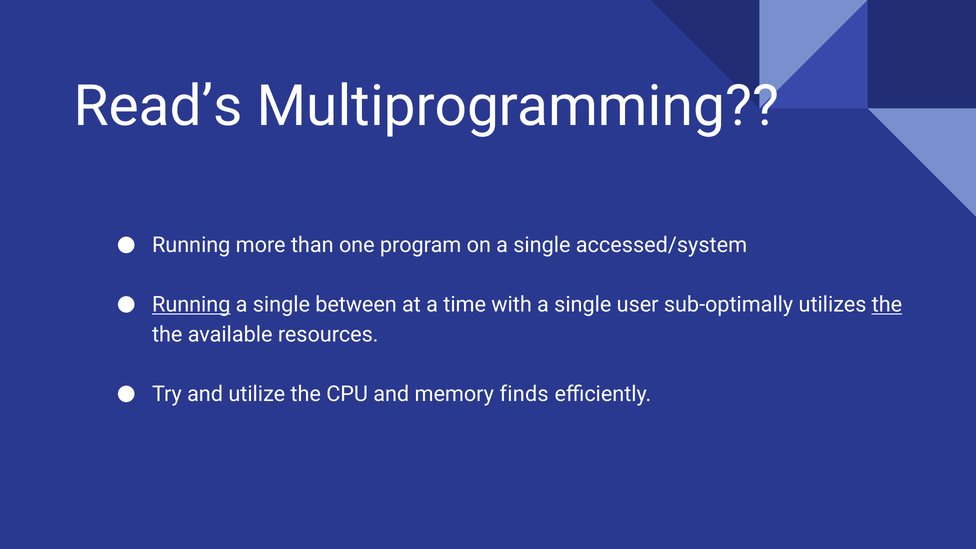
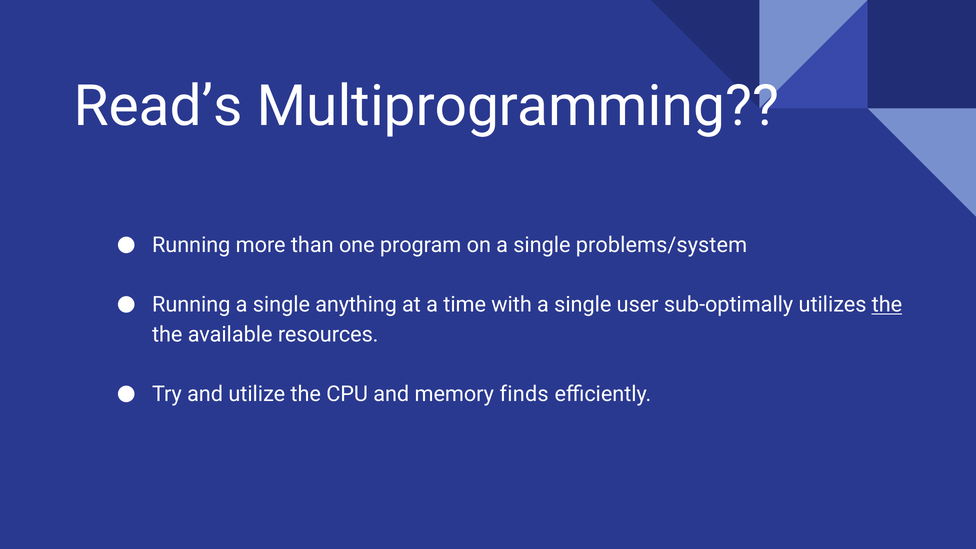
accessed/system: accessed/system -> problems/system
Running at (191, 305) underline: present -> none
between: between -> anything
